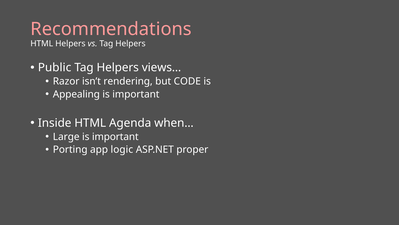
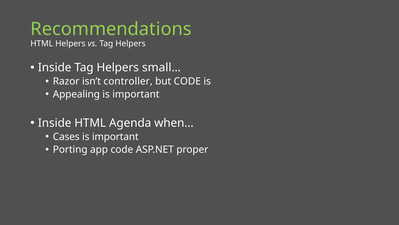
Recommendations colour: pink -> light green
Public at (55, 67): Public -> Inside
views…: views… -> small…
rendering: rendering -> controller
Large: Large -> Cases
app logic: logic -> code
